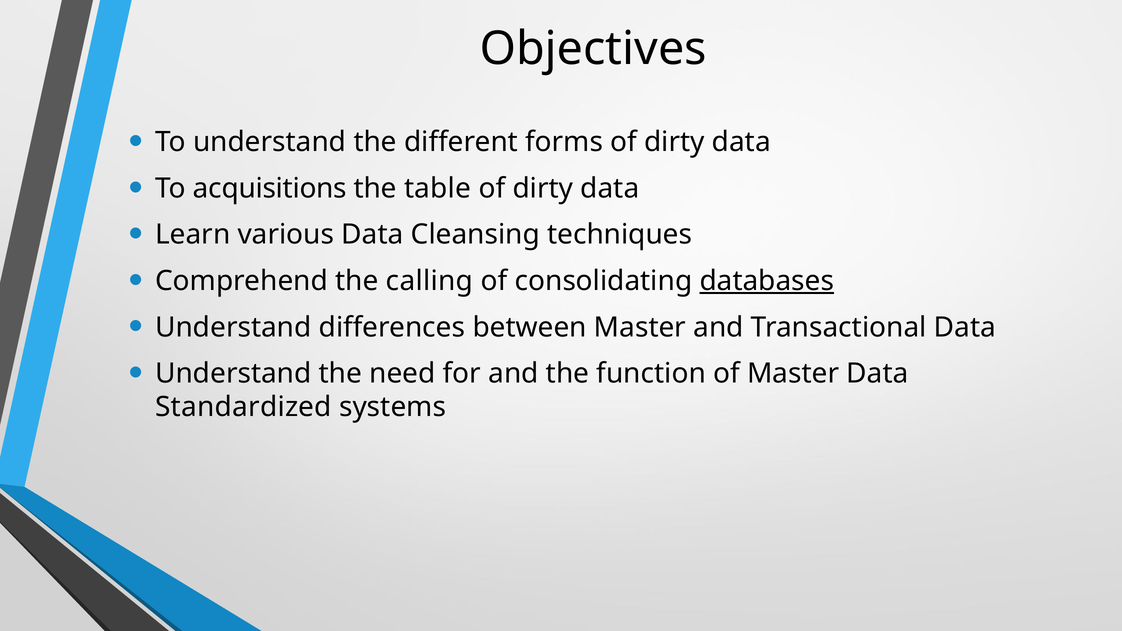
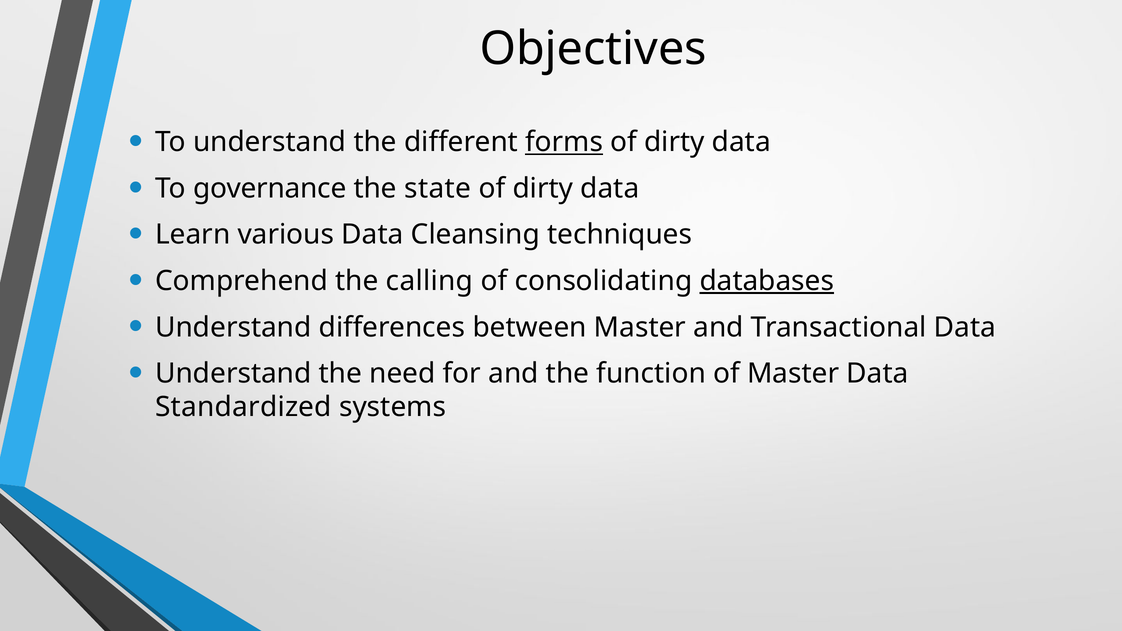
forms underline: none -> present
acquisitions: acquisitions -> governance
table: table -> state
